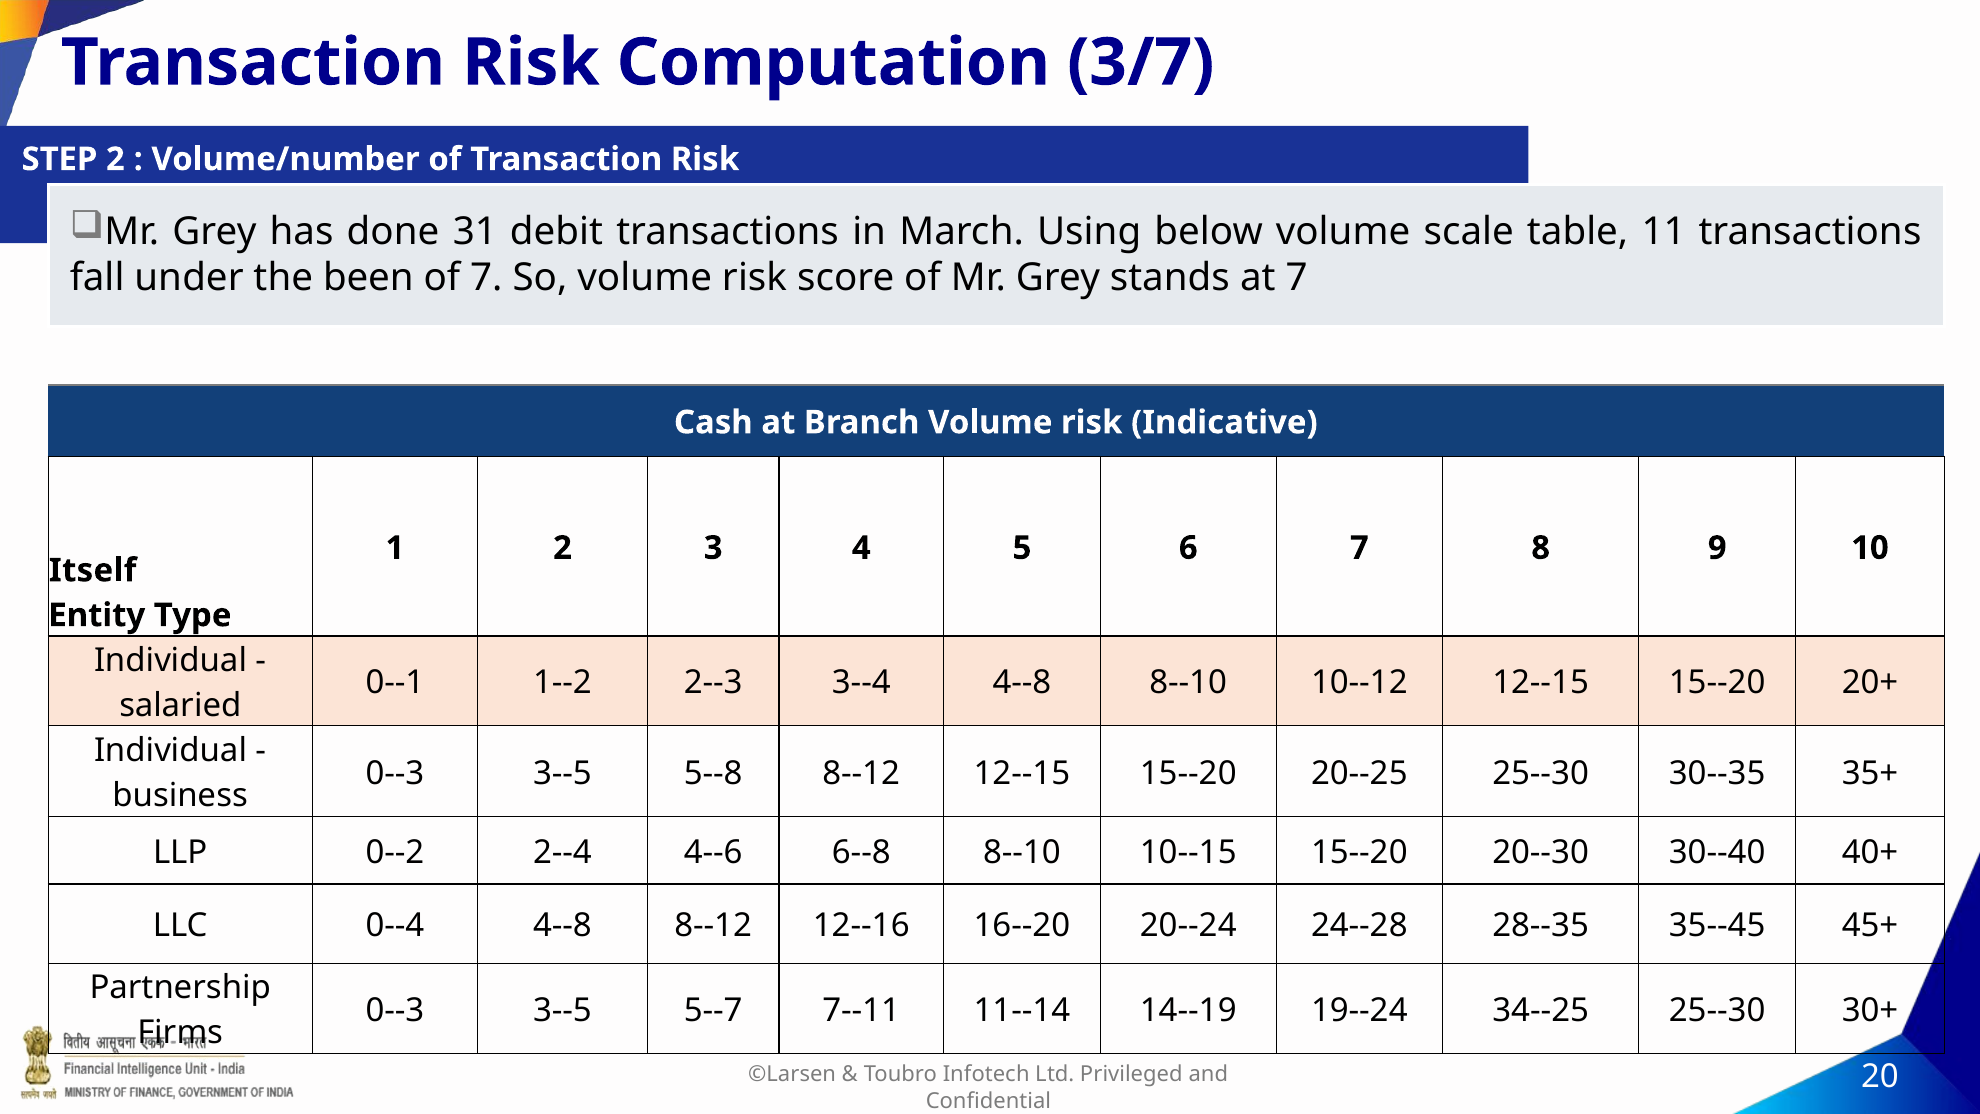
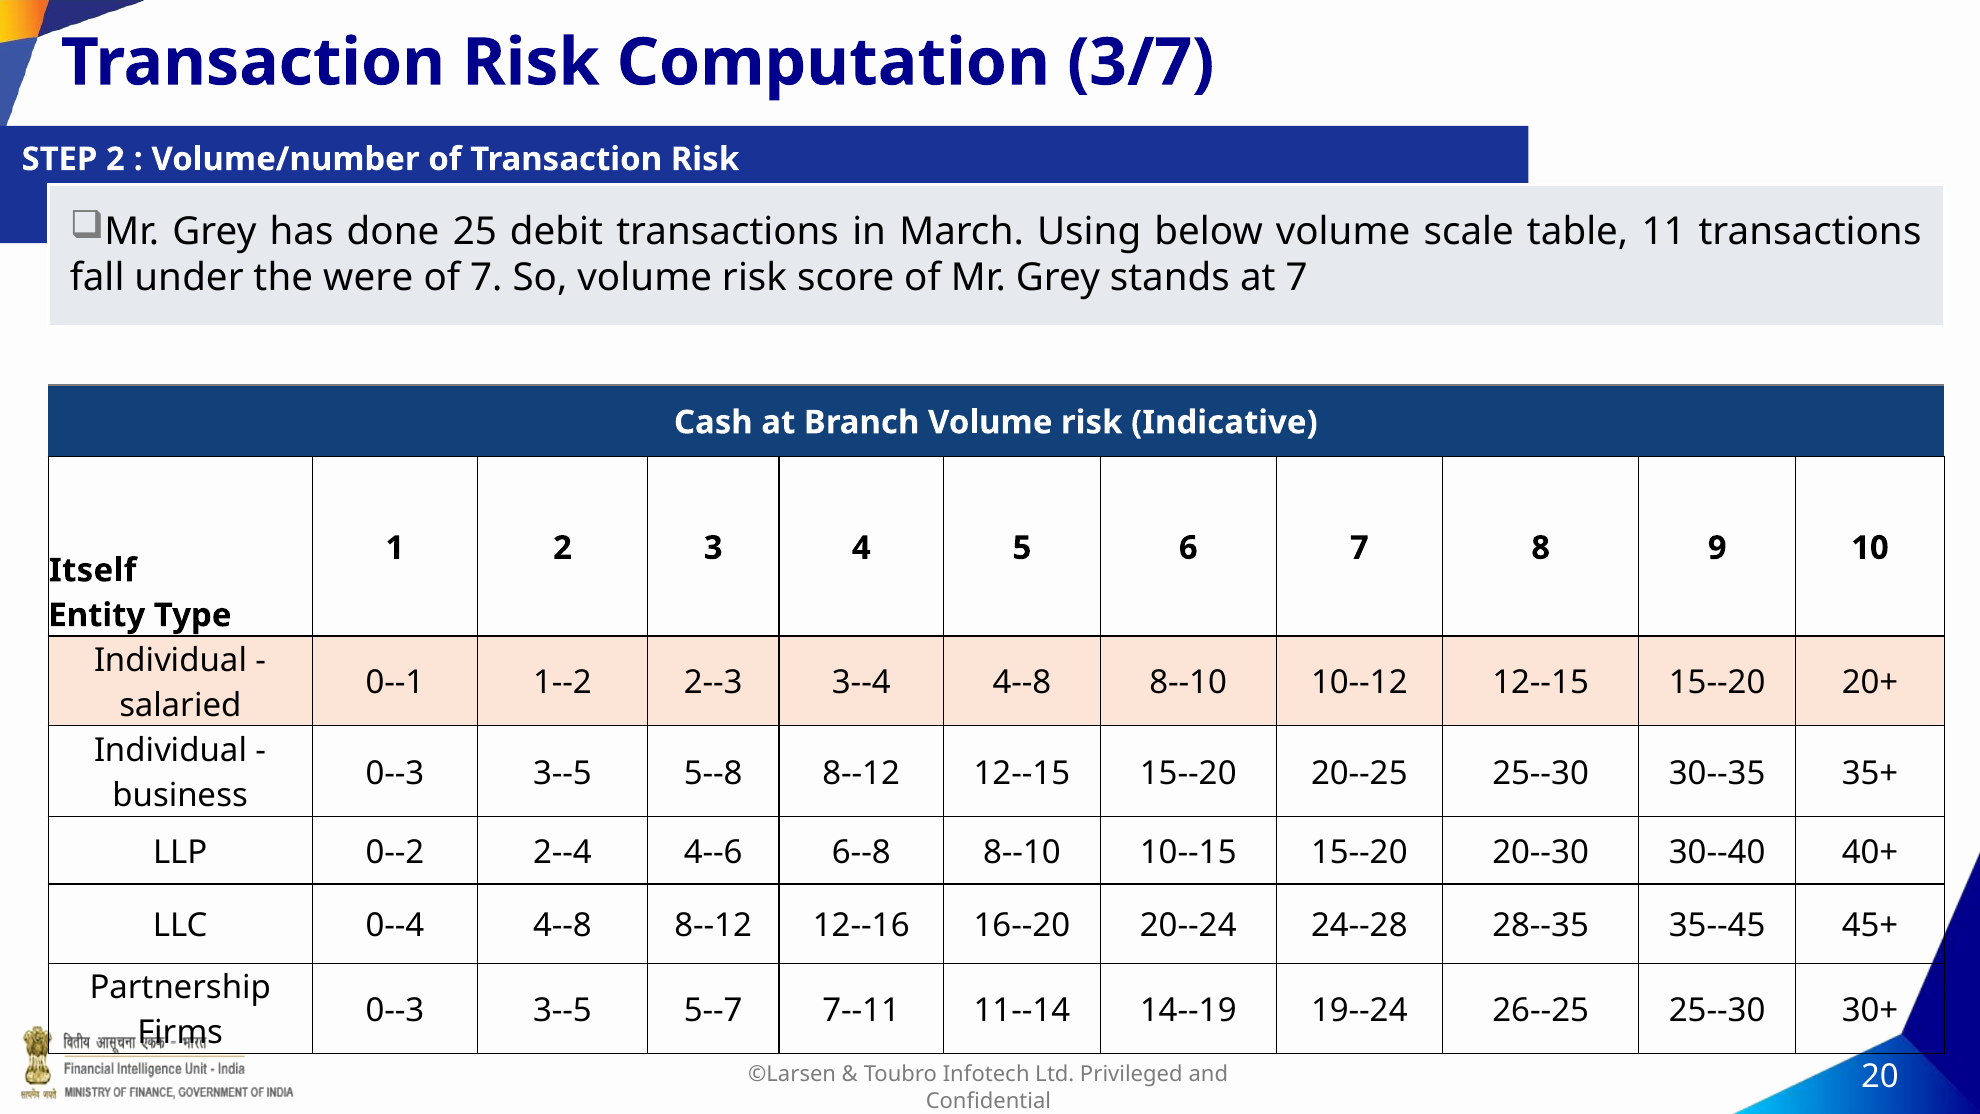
31: 31 -> 25
been: been -> were
34--25: 34--25 -> 26--25
